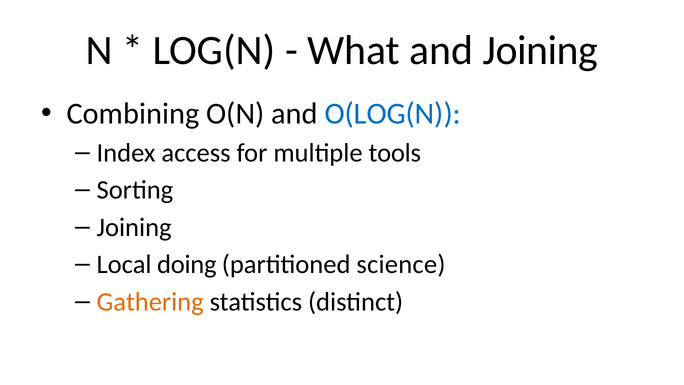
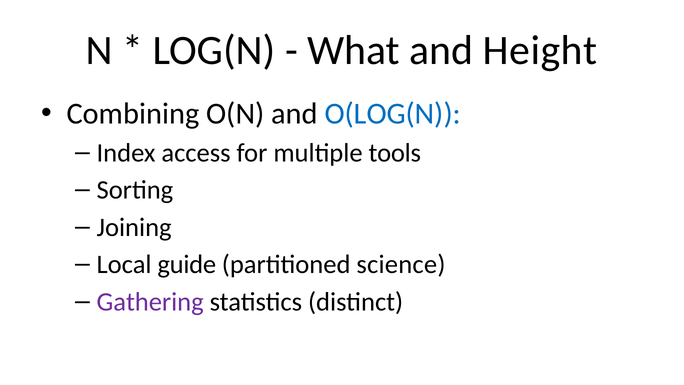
and Joining: Joining -> Height
doing: doing -> guide
Gathering colour: orange -> purple
